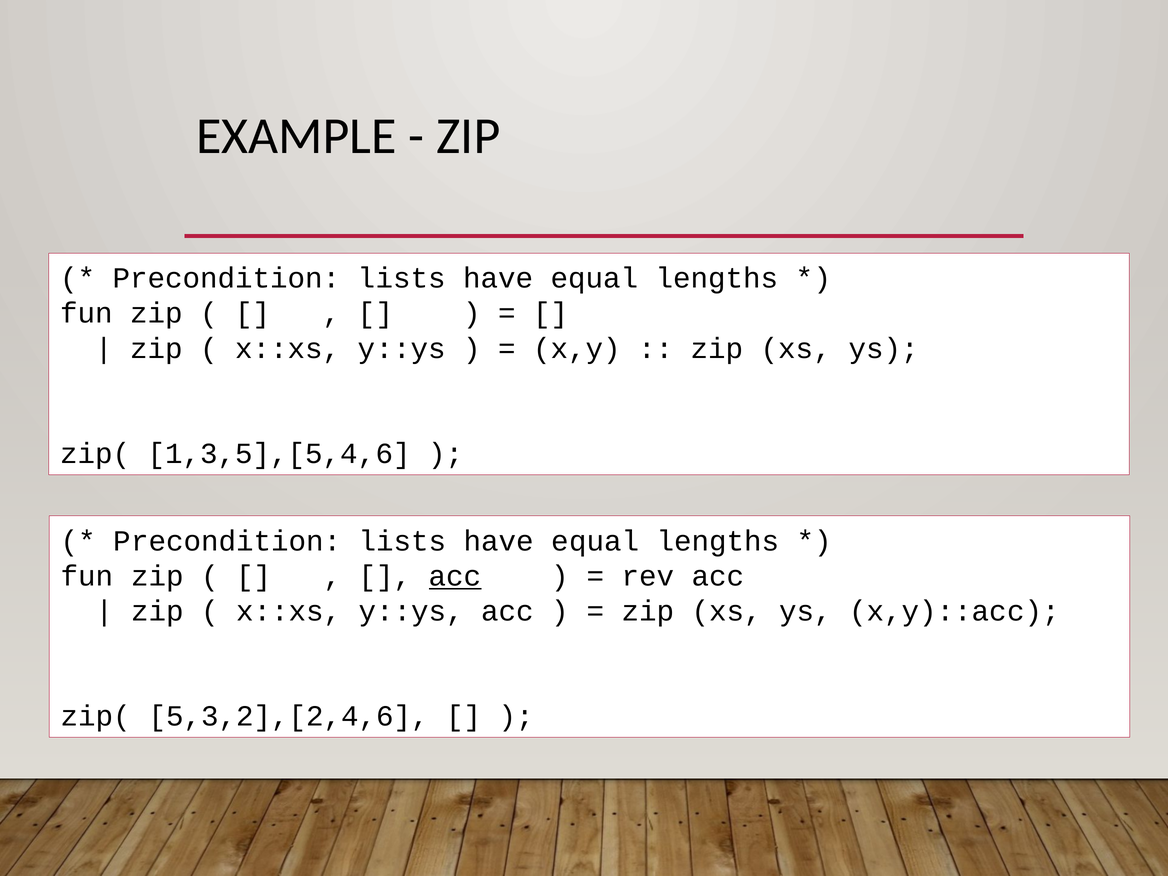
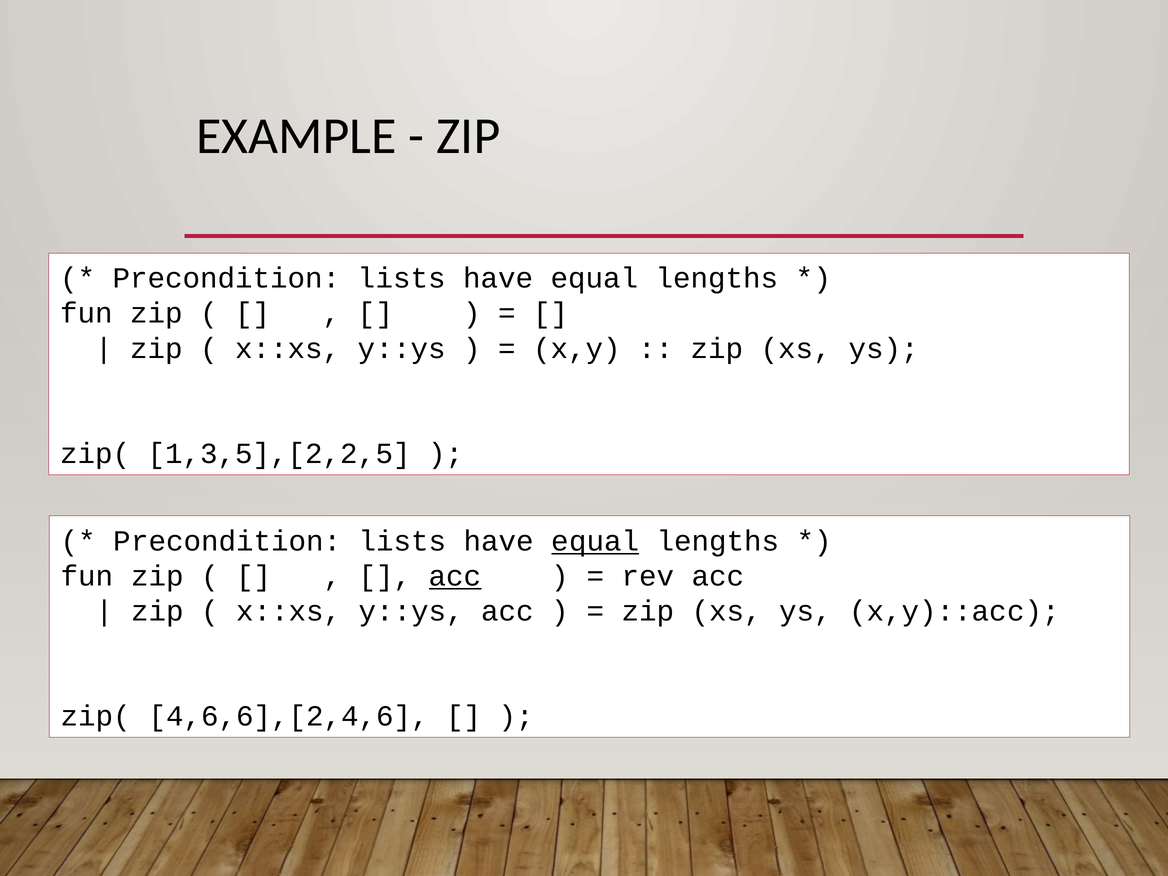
1,3,5],[5,4,6: 1,3,5],[5,4,6 -> 1,3,5],[2,2,5
equal at (595, 541) underline: none -> present
5,3,2],[2,4,6: 5,3,2],[2,4,6 -> 4,6,6],[2,4,6
